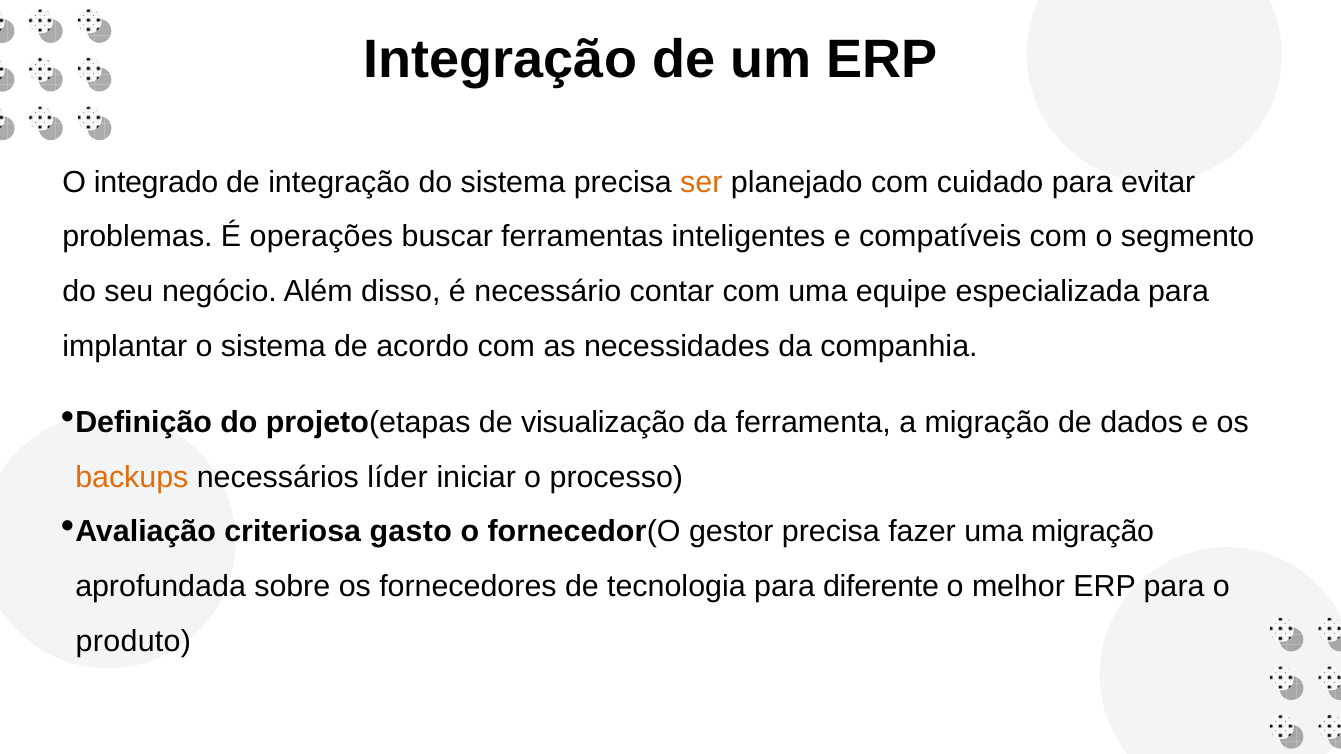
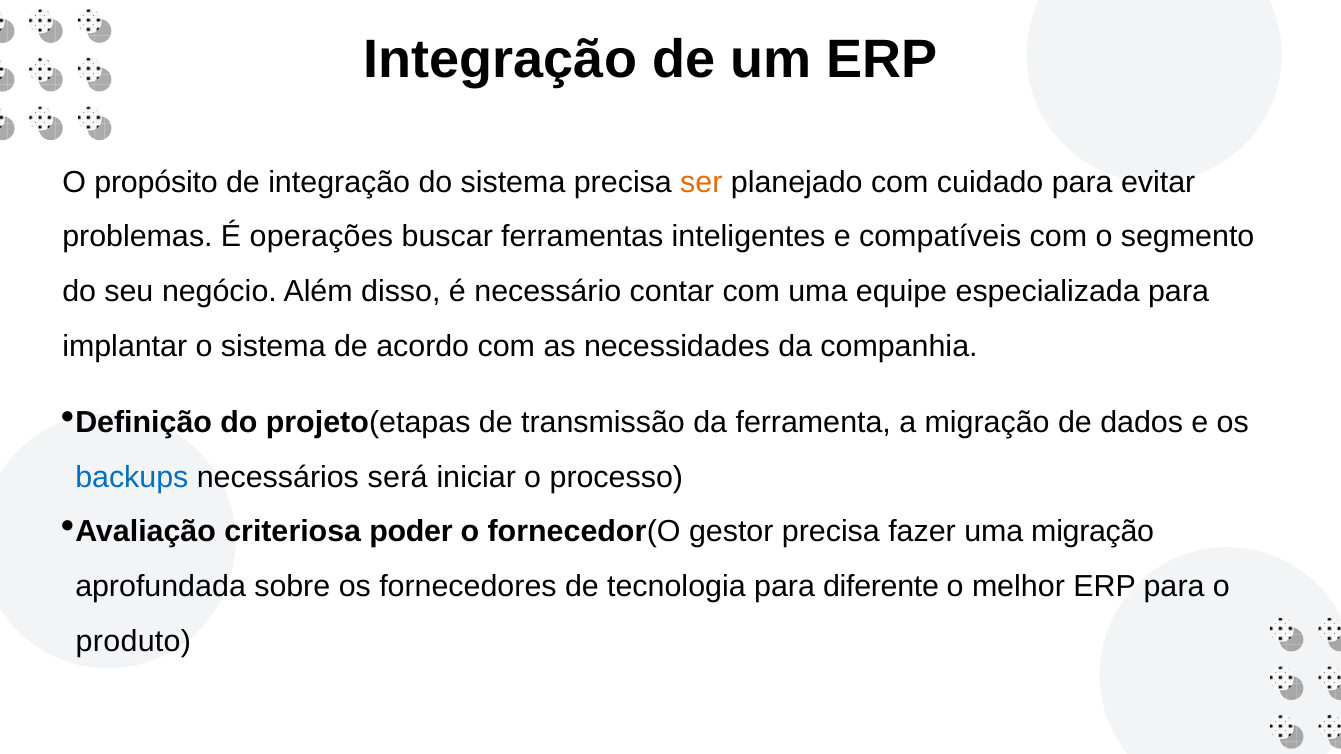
integrado: integrado -> propósito
visualização: visualização -> transmissão
backups colour: orange -> blue
líder: líder -> será
gasto: gasto -> poder
